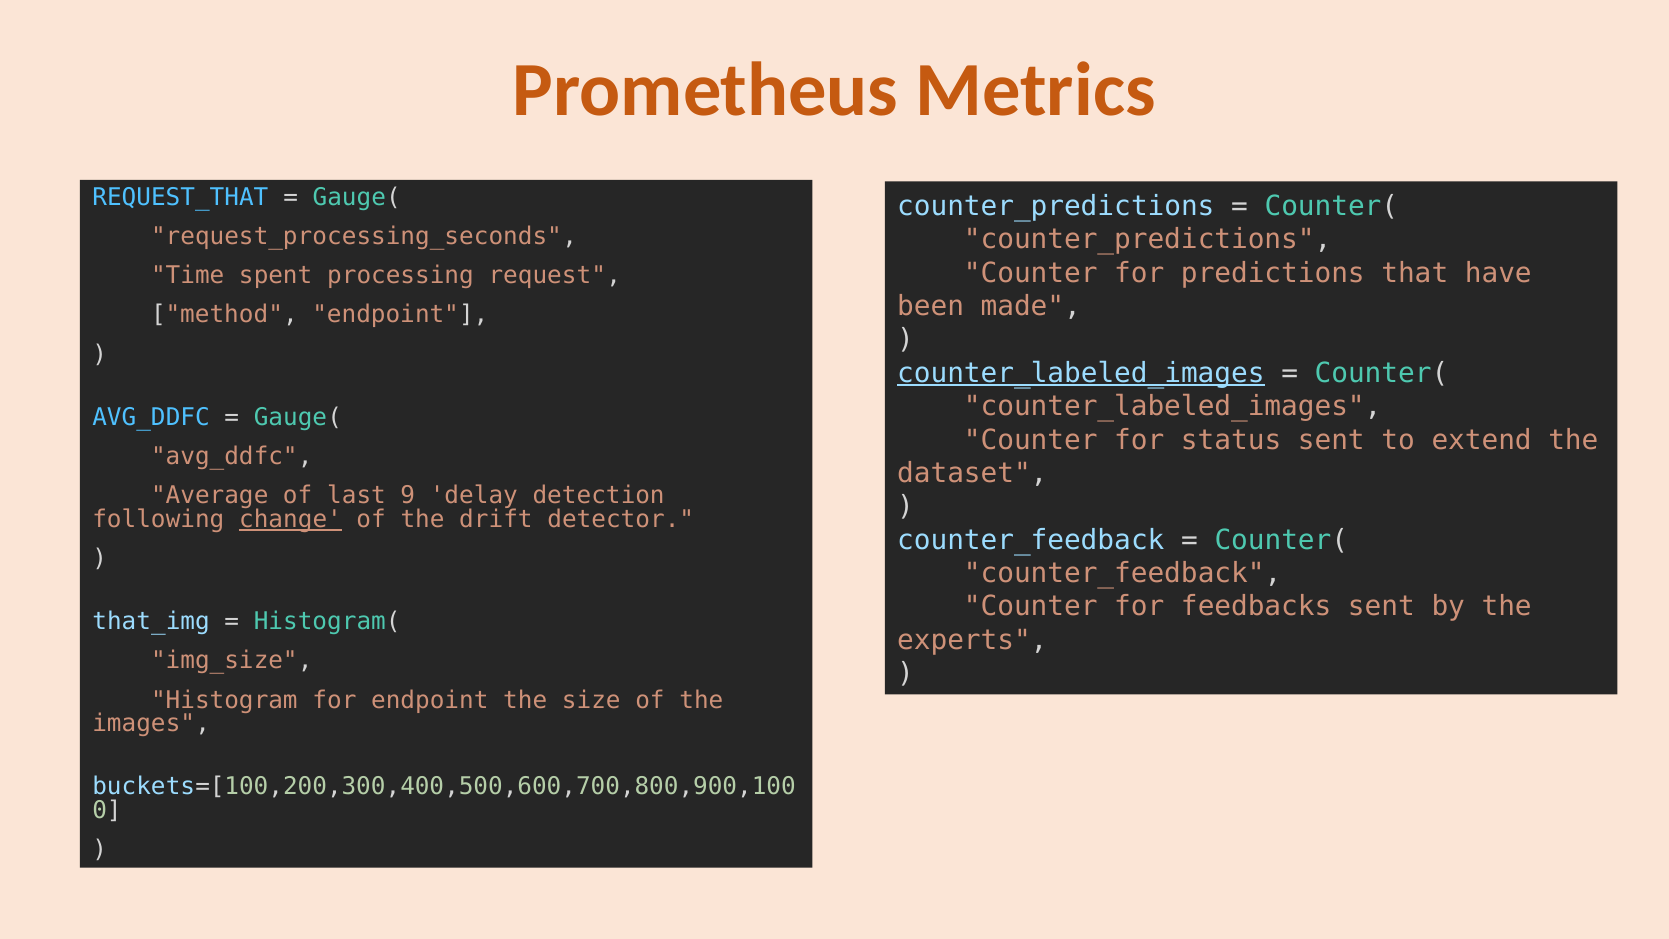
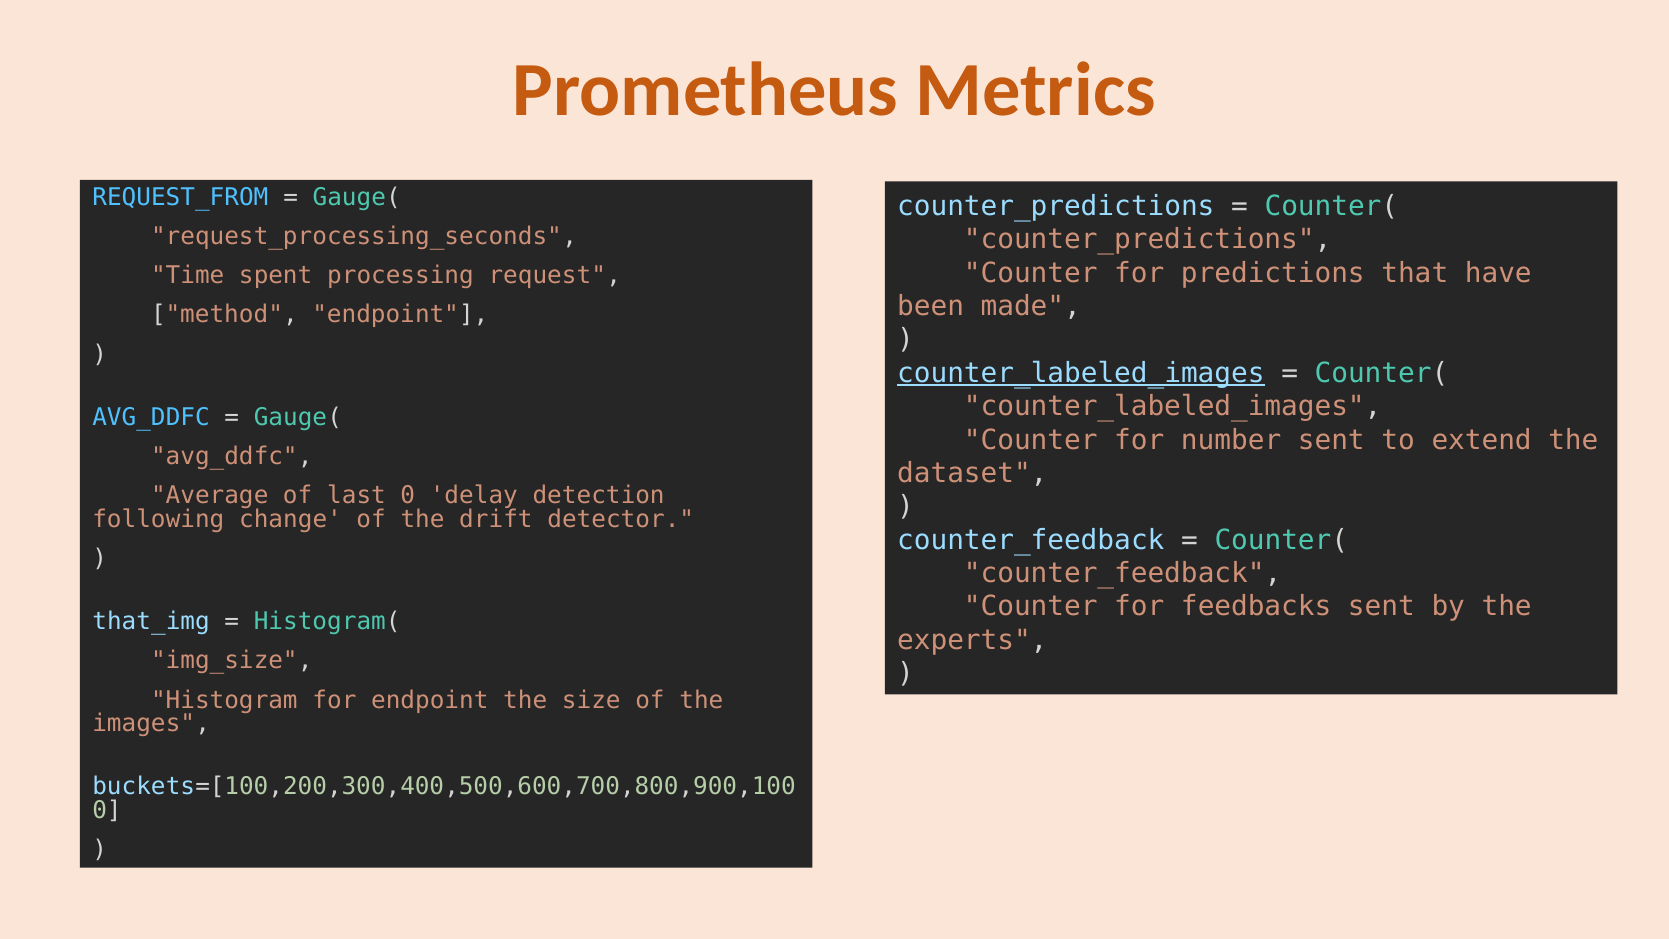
REQUEST_THAT: REQUEST_THAT -> REQUEST_FROM
status: status -> number
last 9: 9 -> 0
change underline: present -> none
